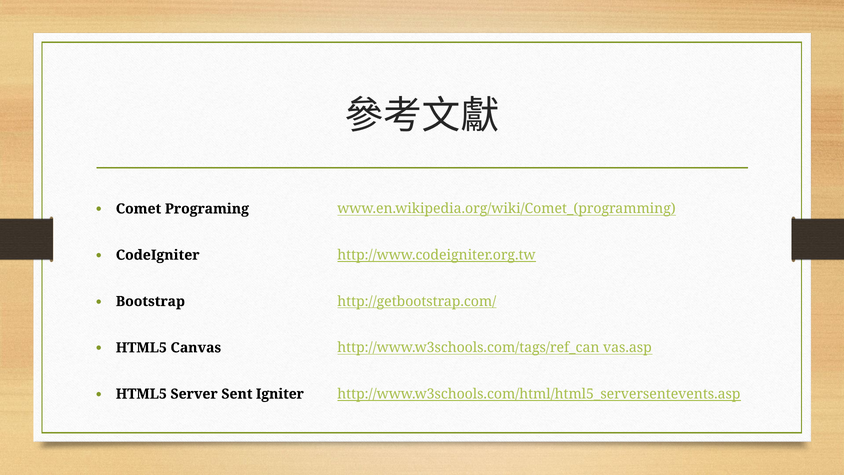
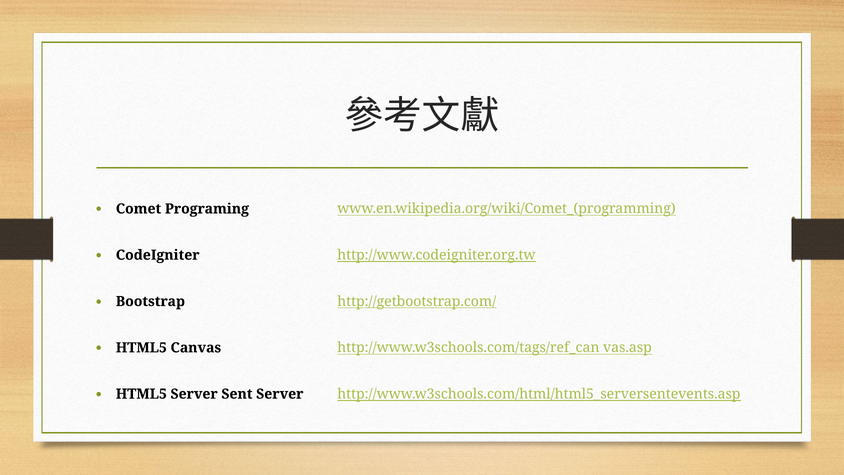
Sent Igniter: Igniter -> Server
